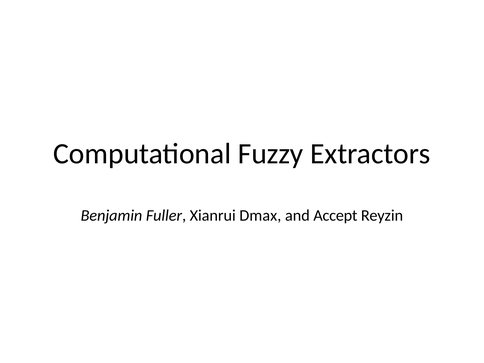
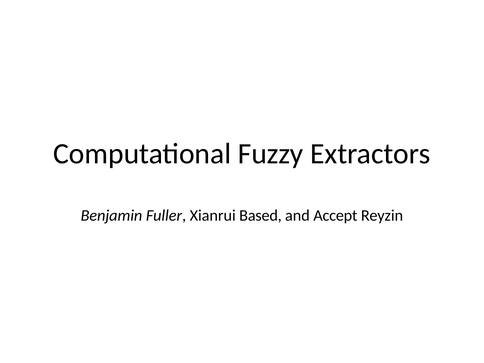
Dmax: Dmax -> Based
